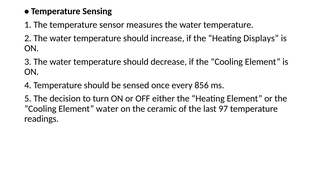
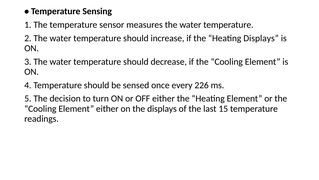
856: 856 -> 226
Element water: water -> either
the ceramic: ceramic -> displays
97: 97 -> 15
